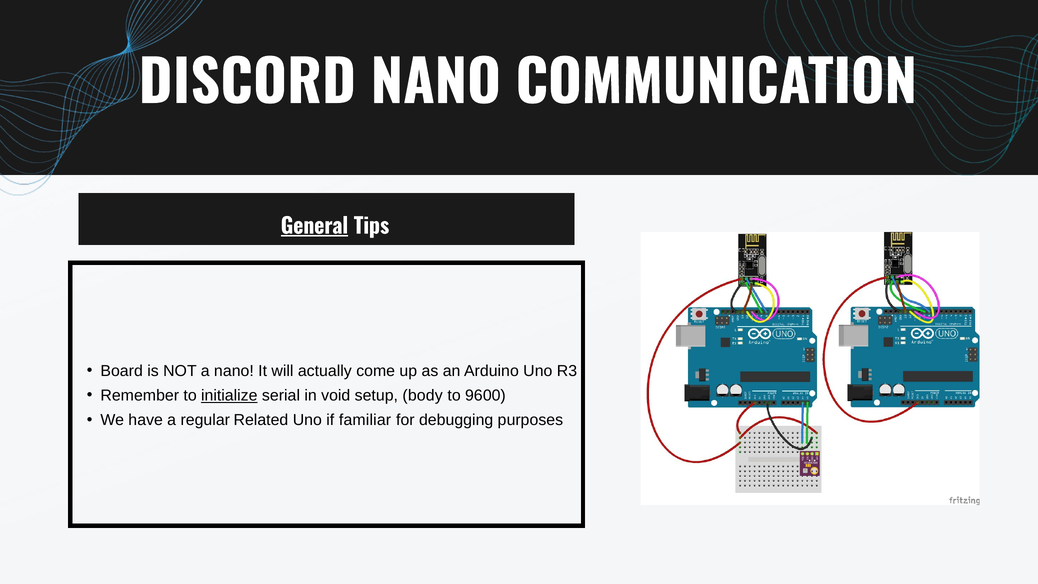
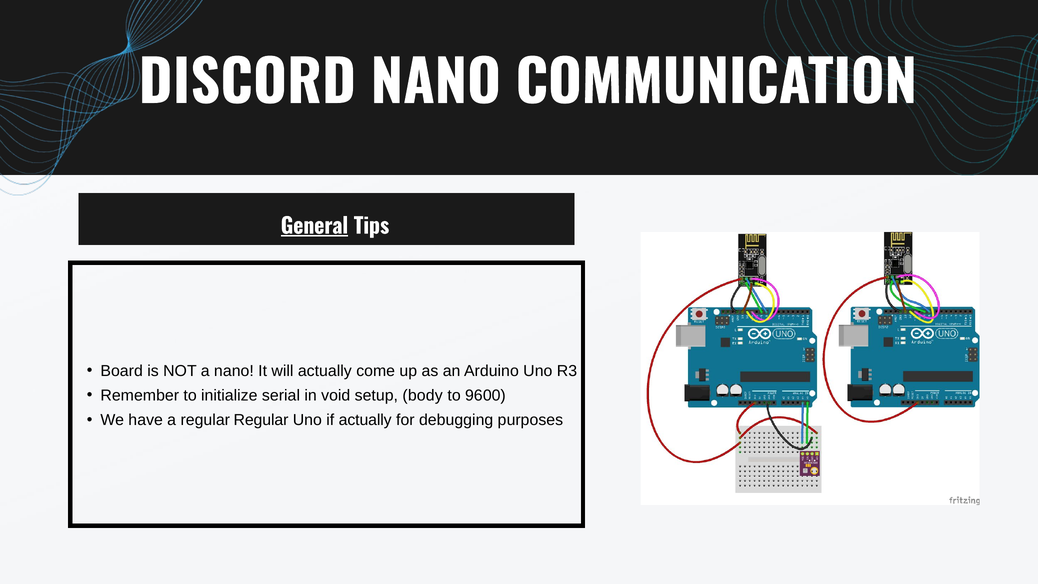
initialize underline: present -> none
regular Related: Related -> Regular
if familiar: familiar -> actually
